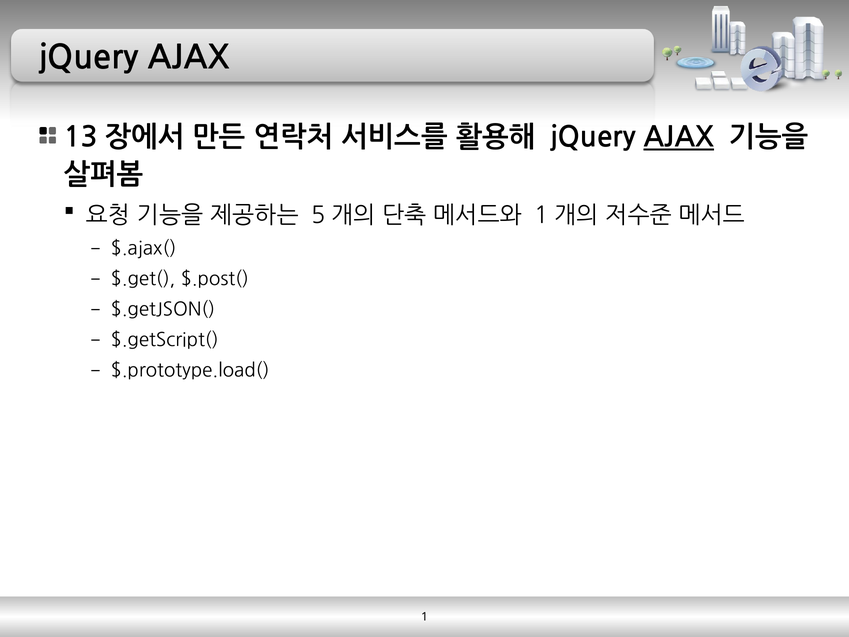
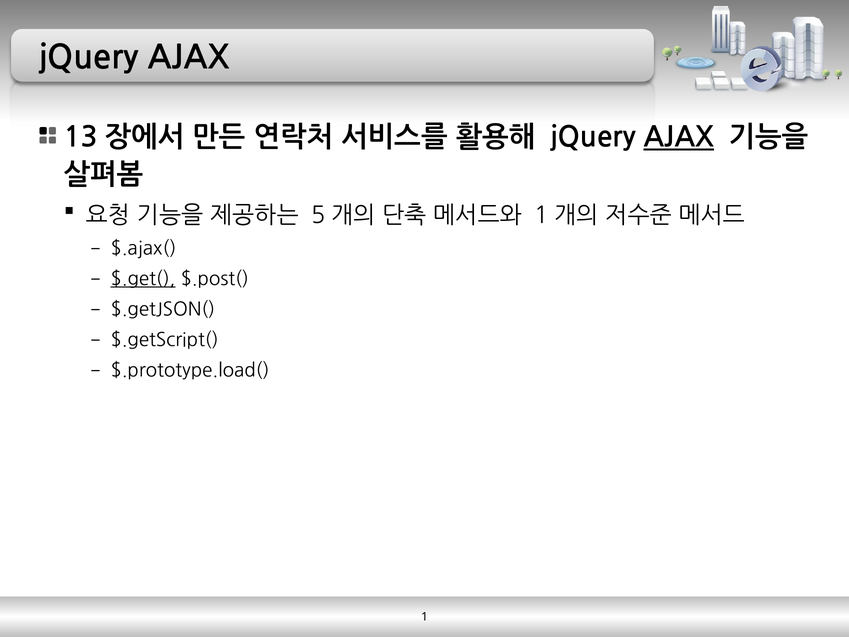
$.get( underline: none -> present
